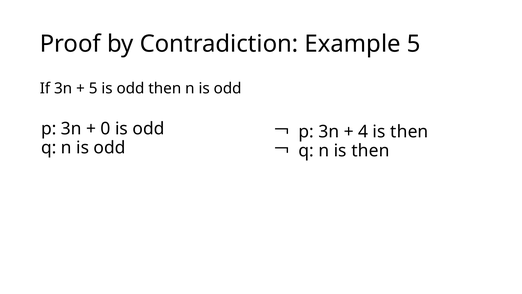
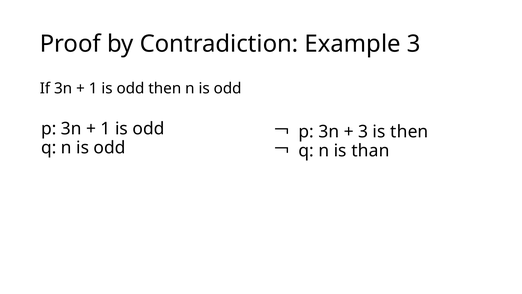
Example 5: 5 -> 3
5 at (93, 88): 5 -> 1
0 at (106, 129): 0 -> 1
4 at (363, 132): 4 -> 3
n is then: then -> than
